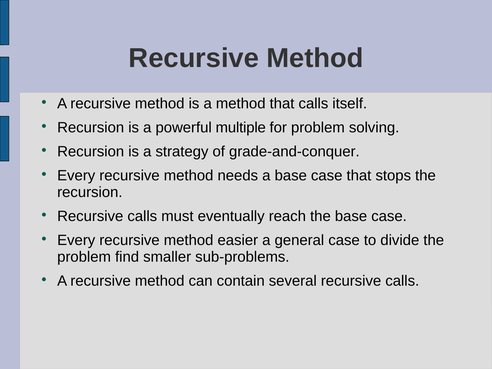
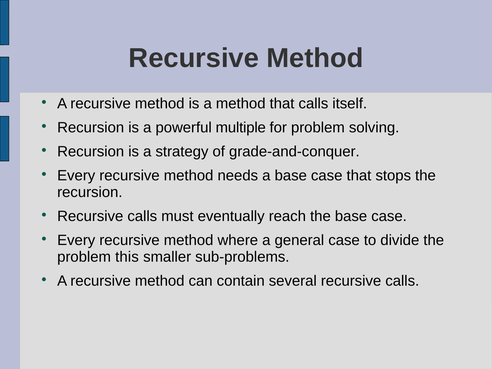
easier: easier -> where
find: find -> this
